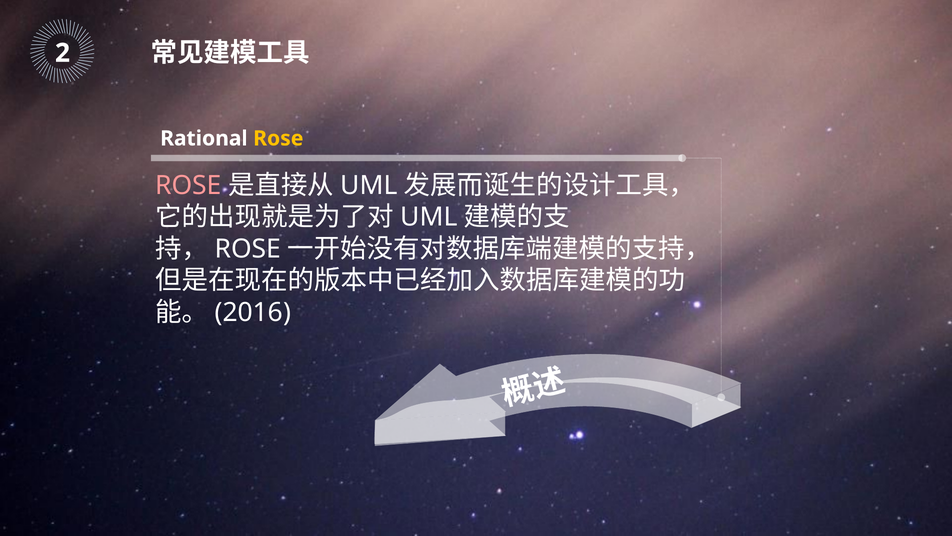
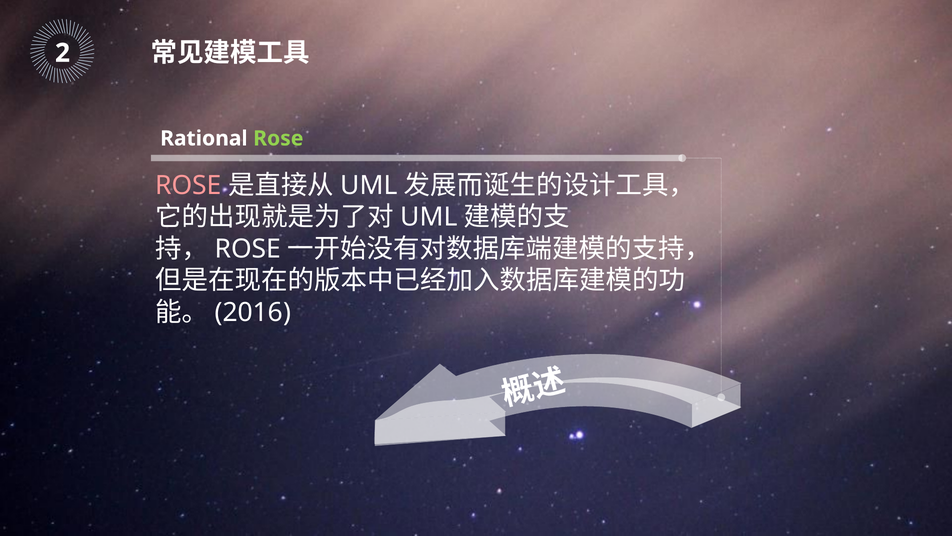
Rose at (278, 138) colour: yellow -> light green
